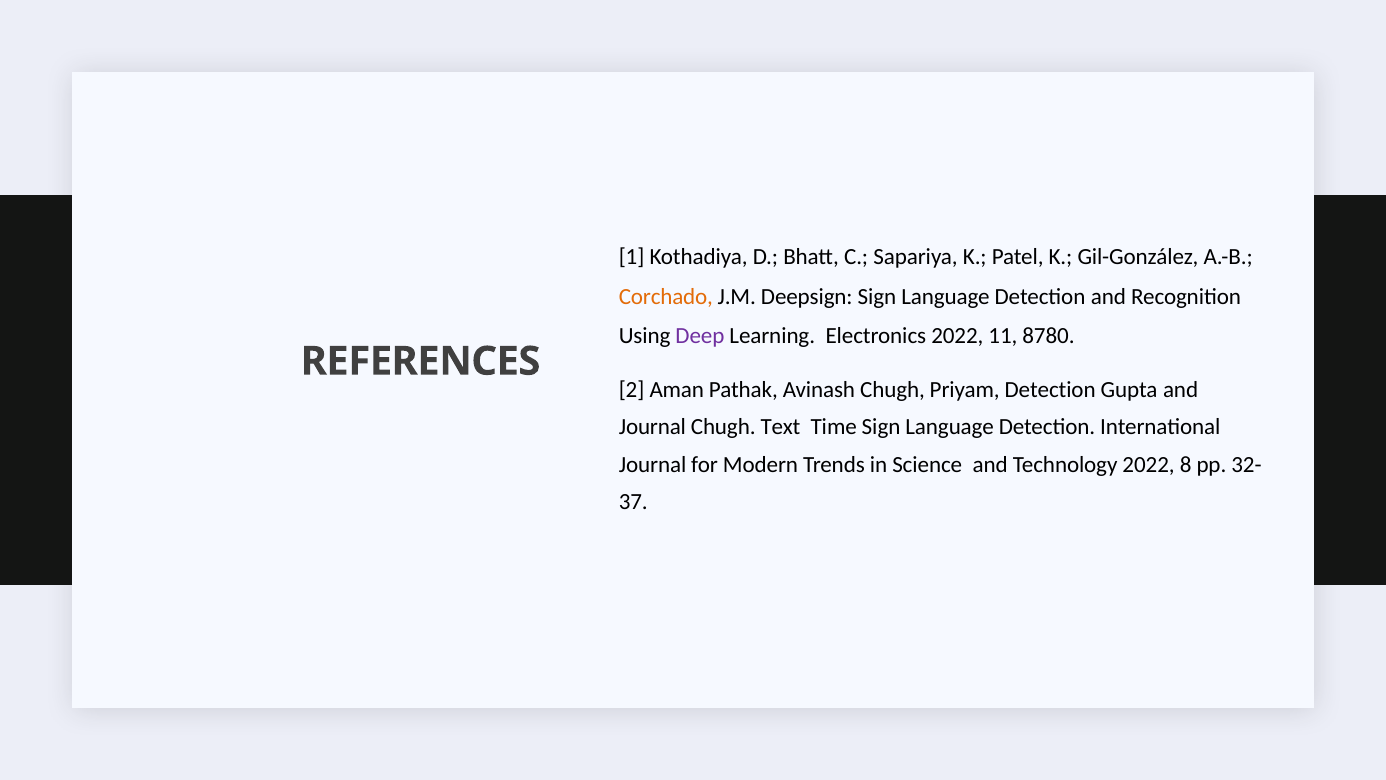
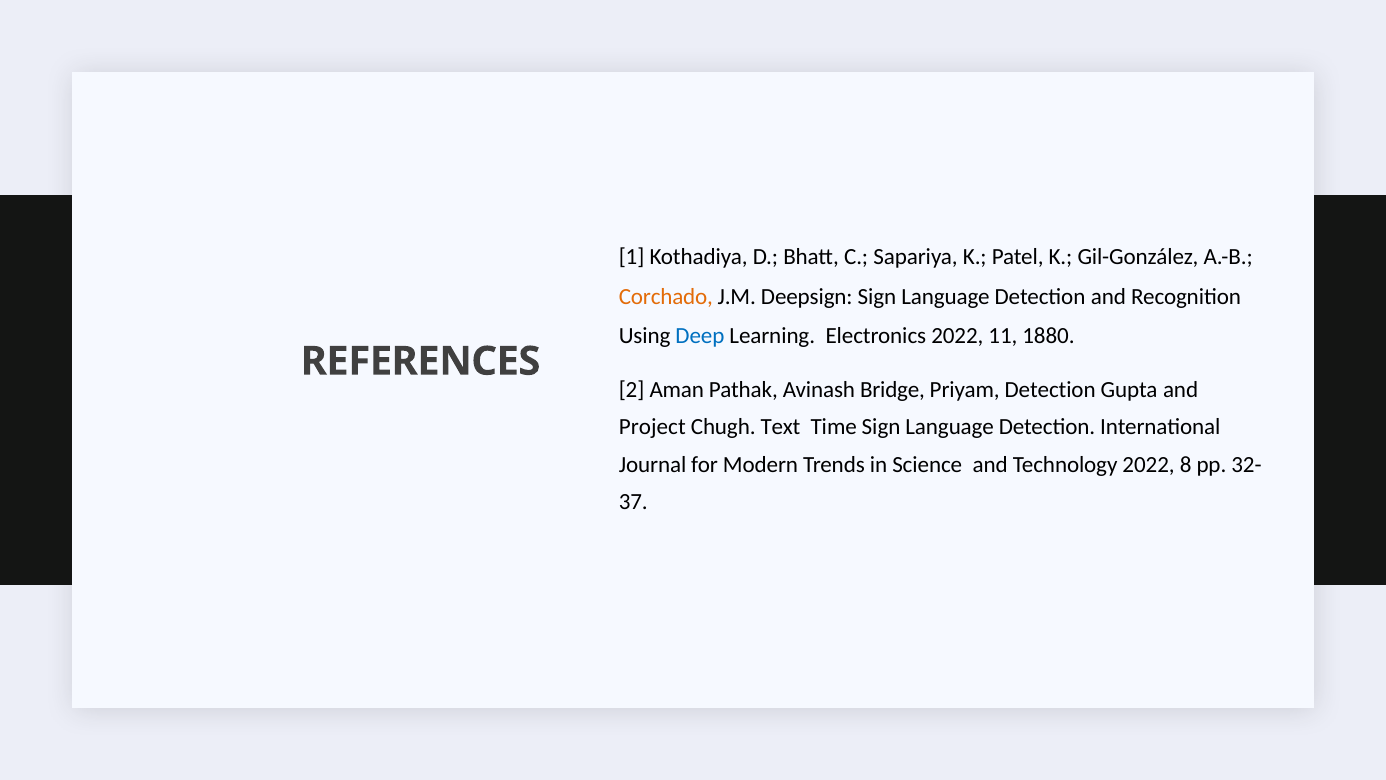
Deep colour: purple -> blue
8780: 8780 -> 1880
Avinash Chugh: Chugh -> Bridge
Journal at (652, 427): Journal -> Project
